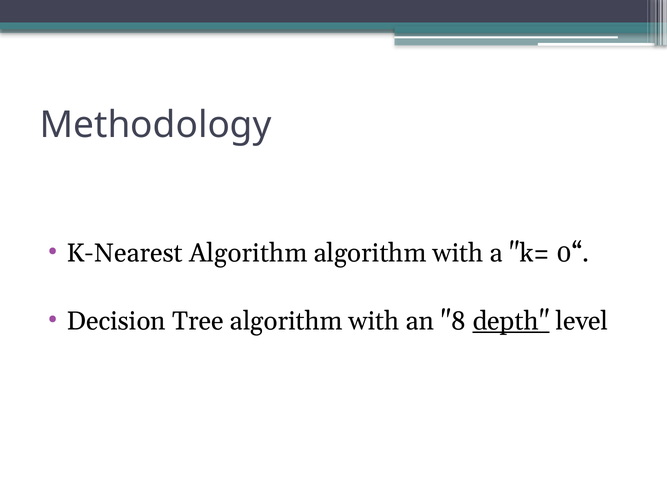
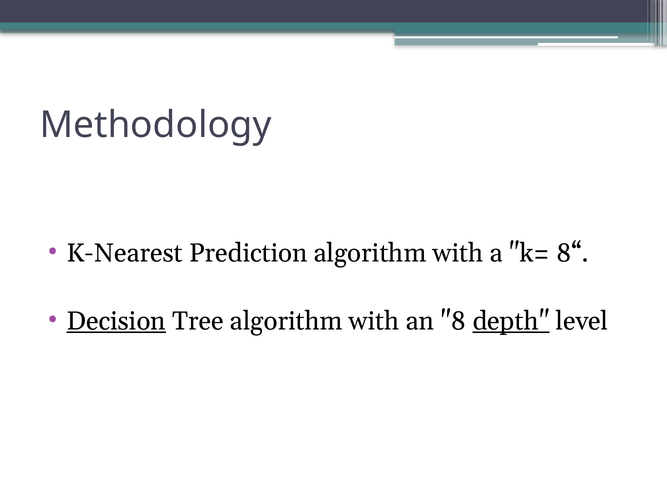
K-Nearest Algorithm: Algorithm -> Prediction
0“: 0“ -> 8“
Decision underline: none -> present
